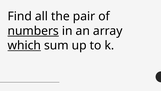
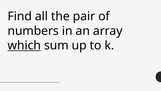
numbers underline: present -> none
